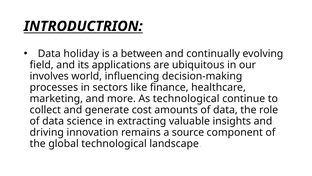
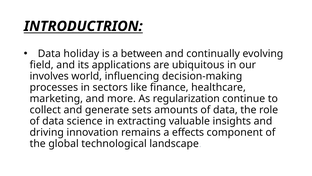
As technological: technological -> regularization
cost: cost -> sets
source: source -> effects
